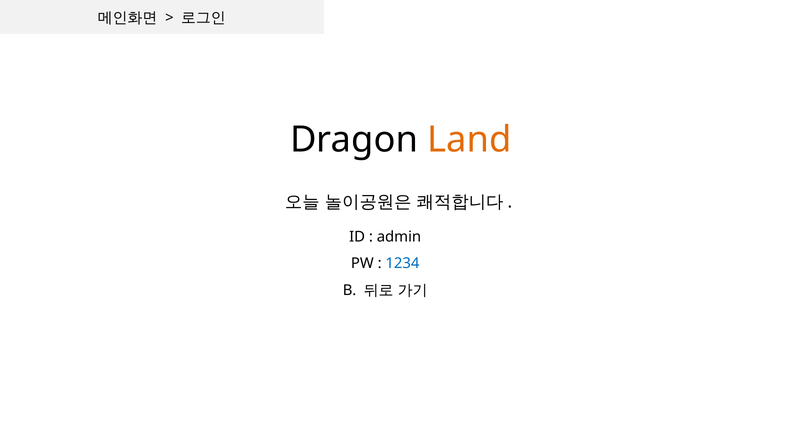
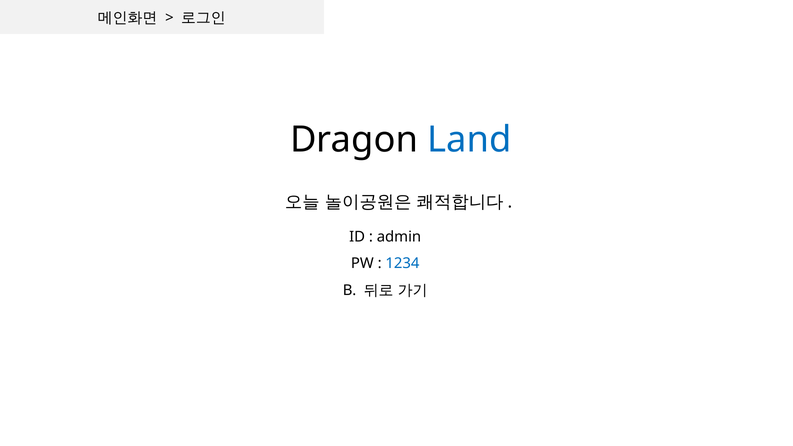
Land colour: orange -> blue
